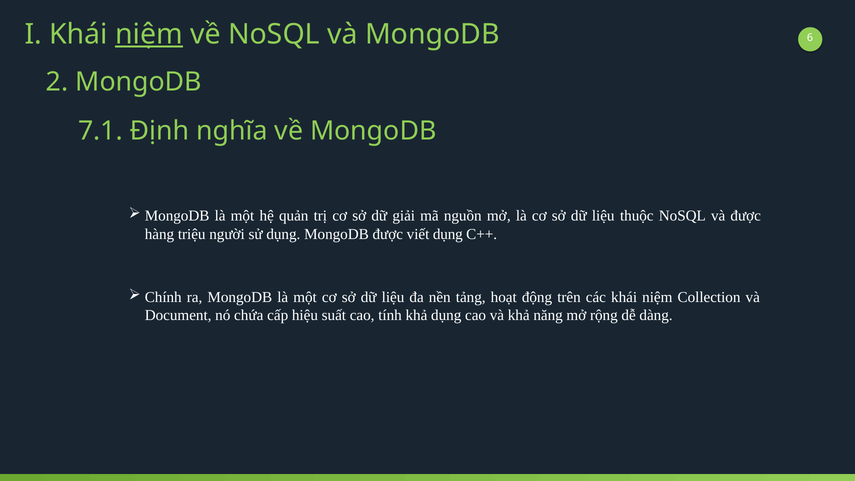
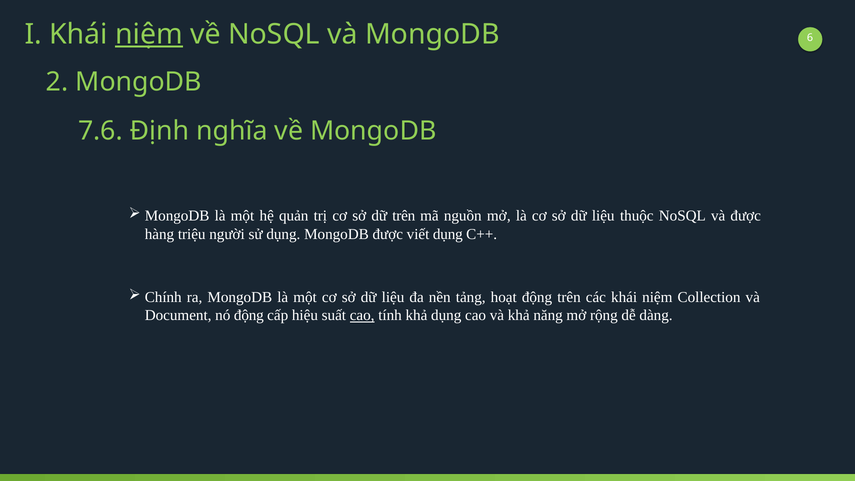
7.1: 7.1 -> 7.6
dữ giải: giải -> trên
nó chứa: chứa -> động
cao at (362, 315) underline: none -> present
